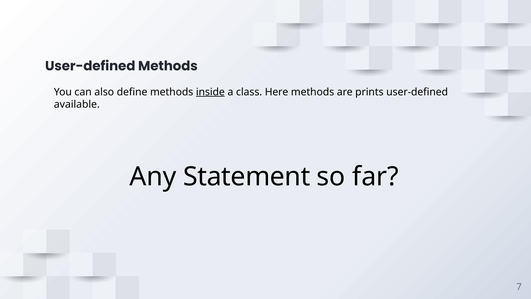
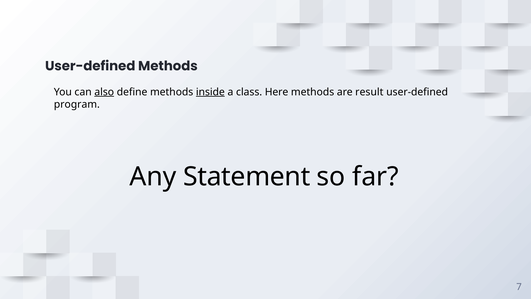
also underline: none -> present
prints: prints -> result
available: available -> program
